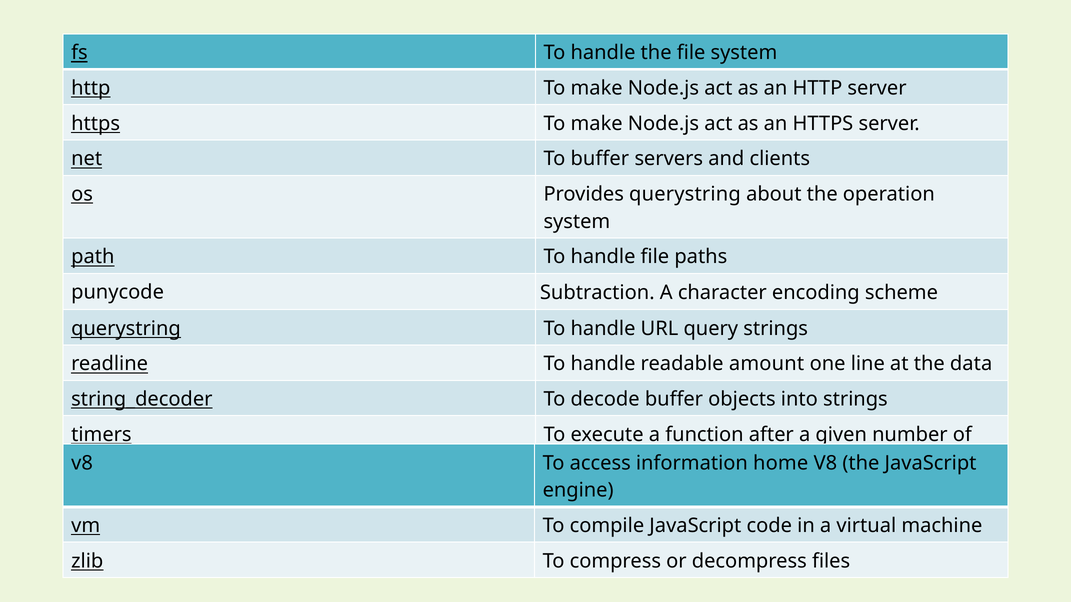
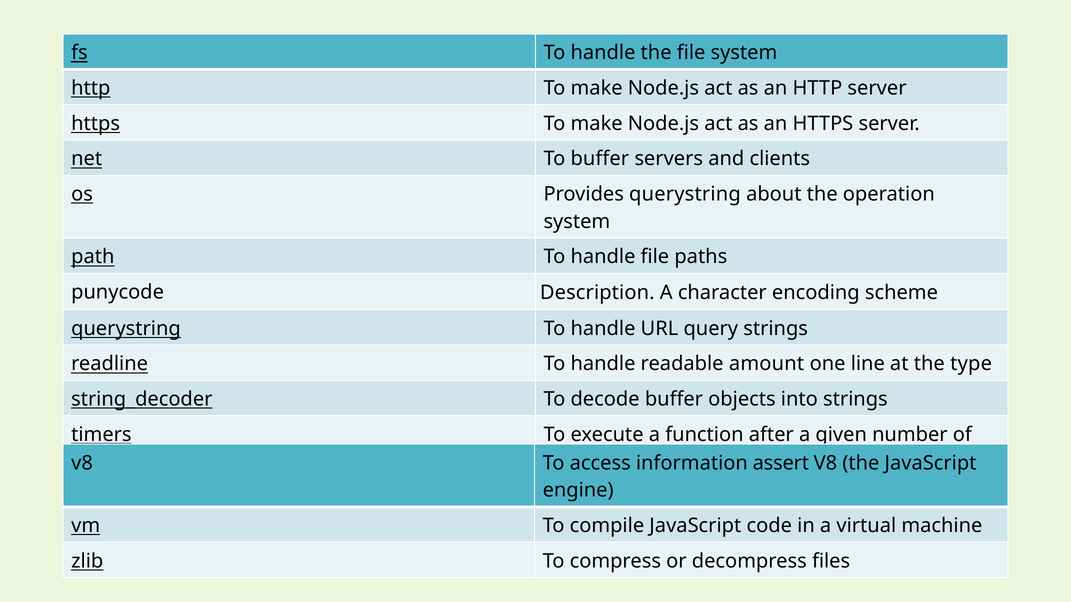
Subtraction: Subtraction -> Description
data: data -> type
home: home -> assert
